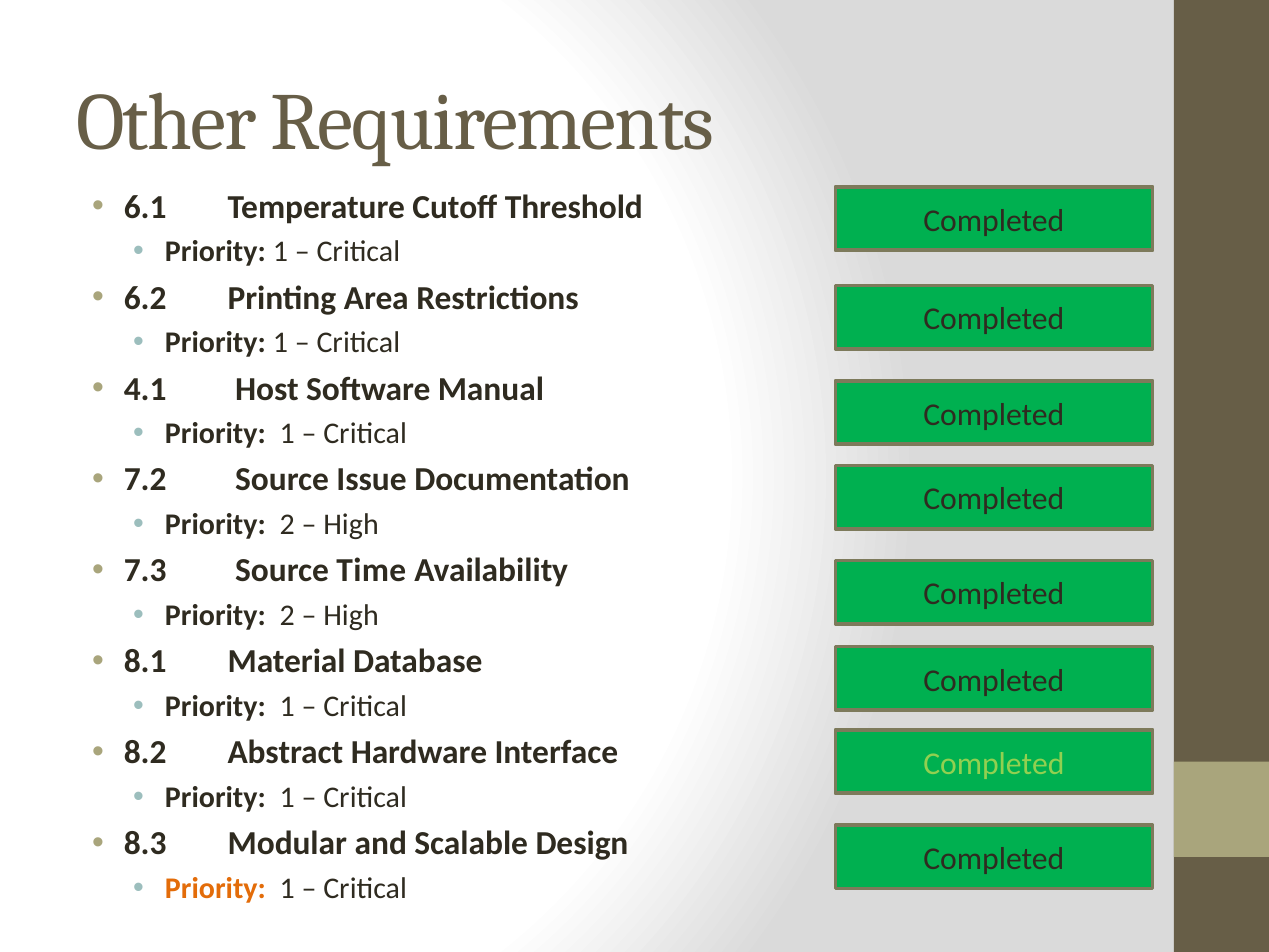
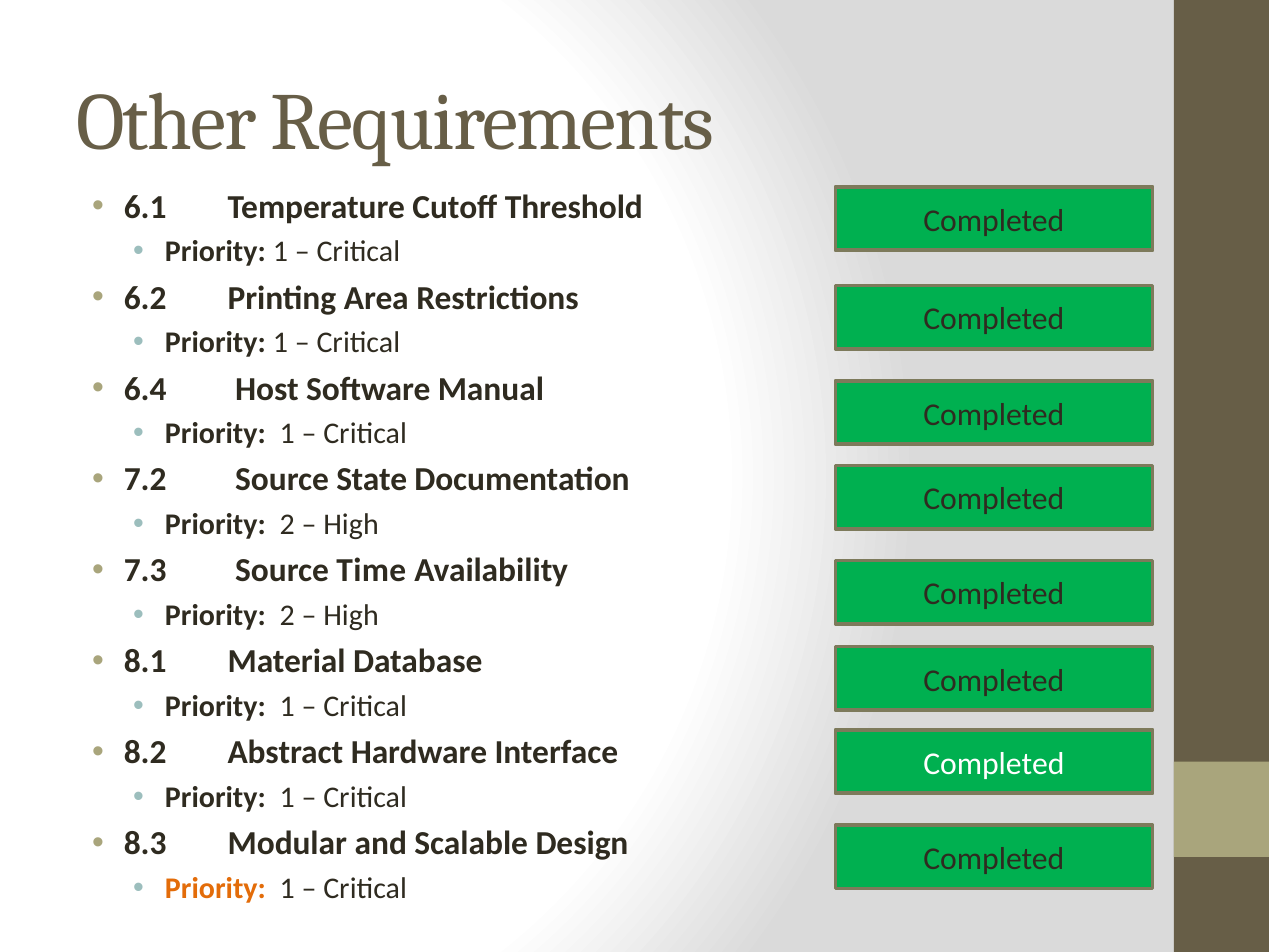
4.1: 4.1 -> 6.4
Issue: Issue -> State
Completed at (994, 764) colour: light green -> white
